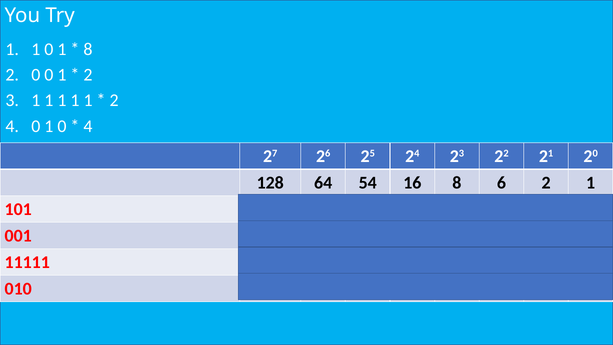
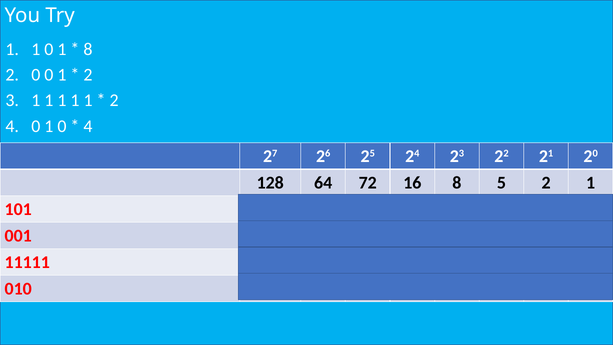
54: 54 -> 72
6: 6 -> 5
